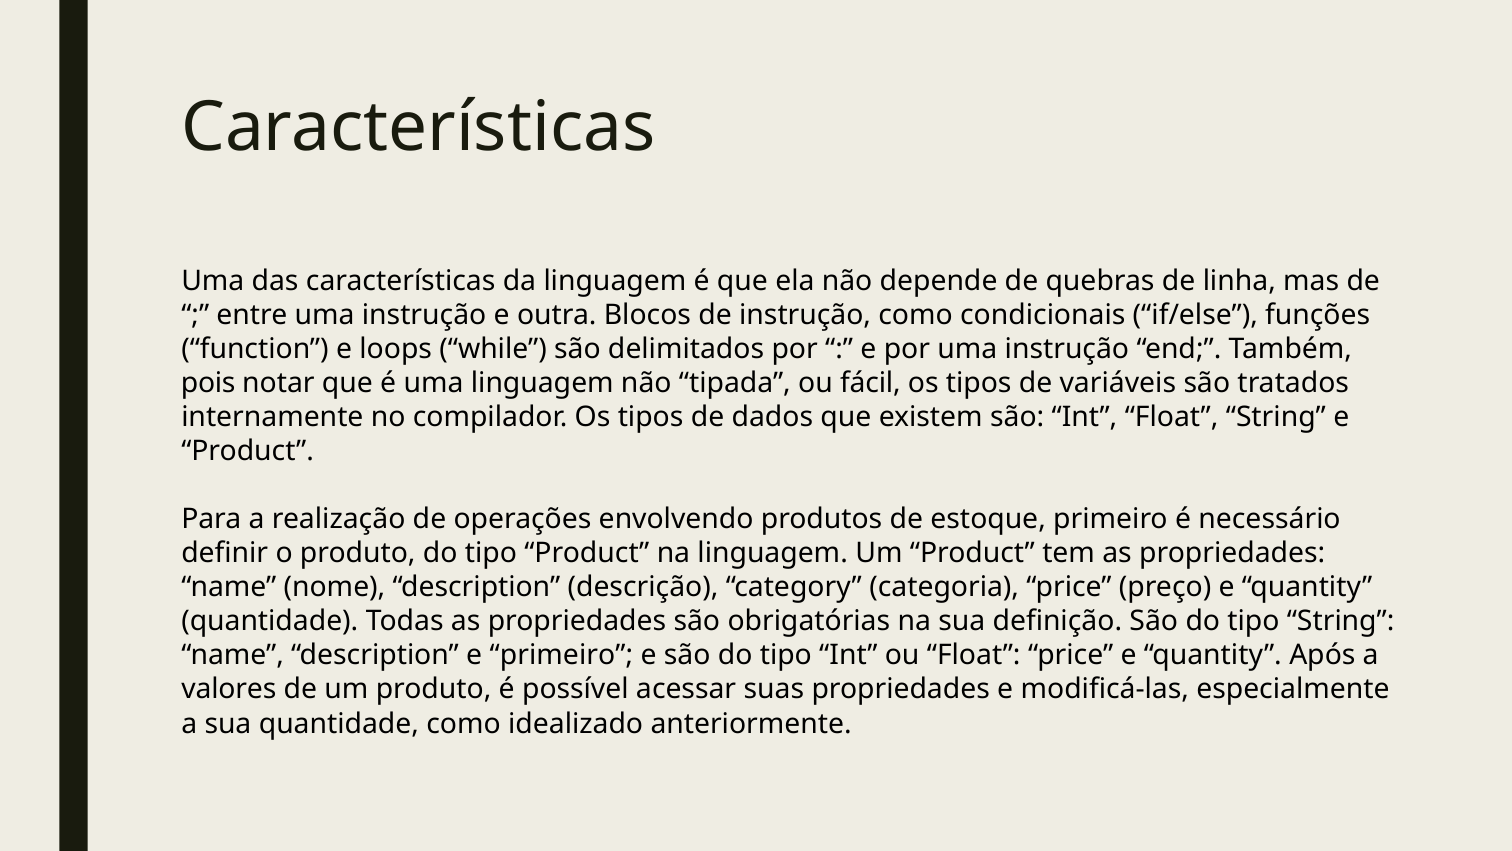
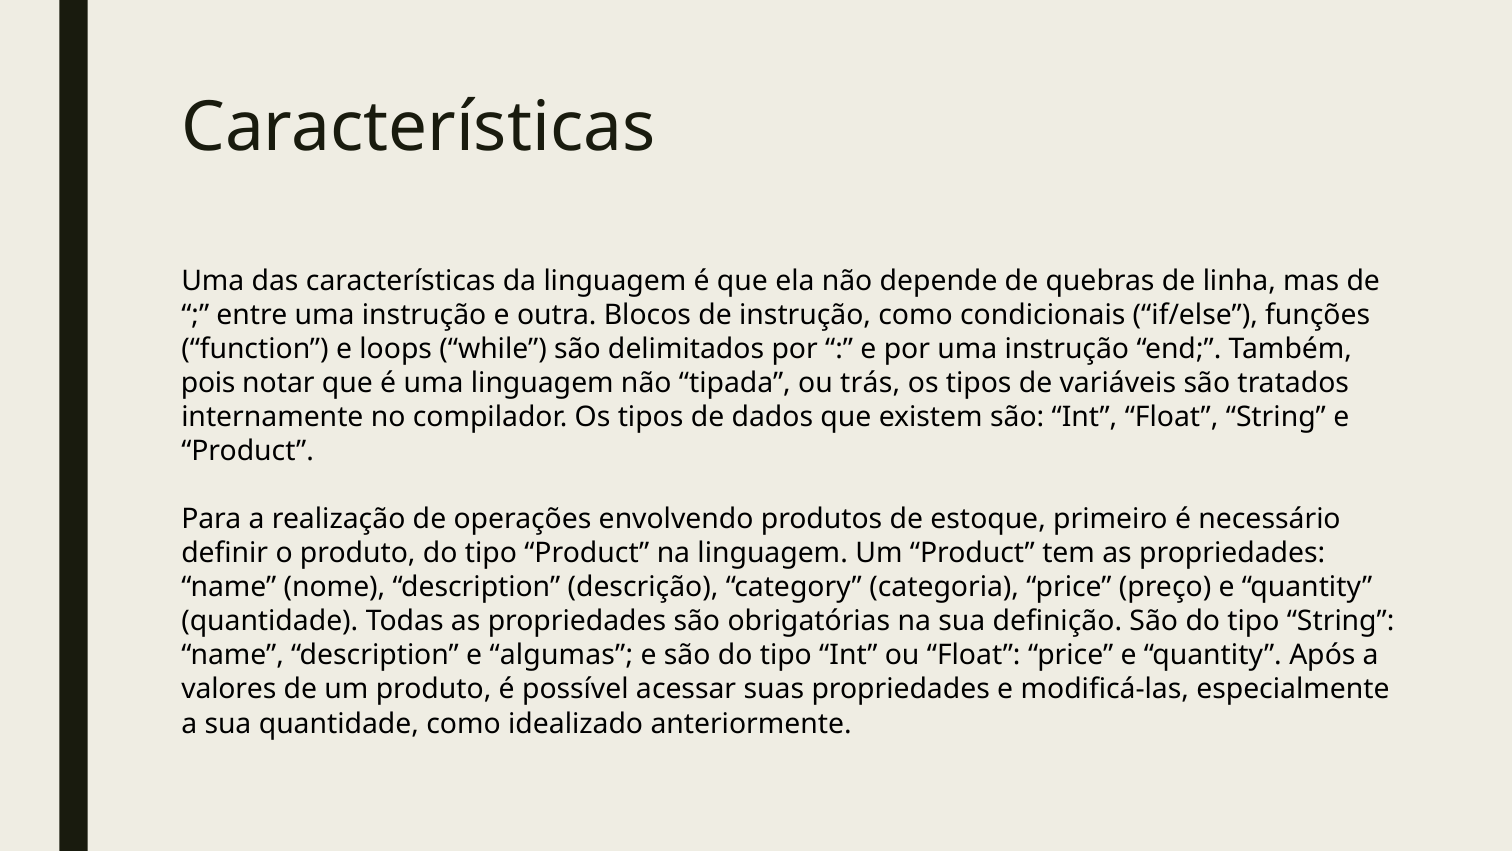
fácil: fácil -> trás
e primeiro: primeiro -> algumas
